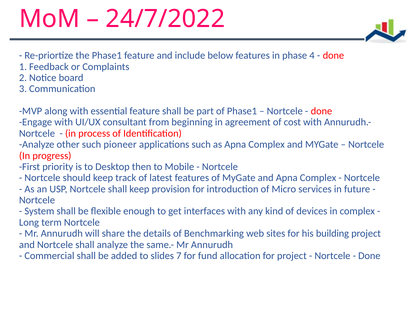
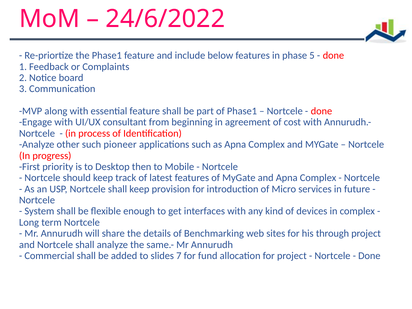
24/7/2022: 24/7/2022 -> 24/6/2022
4: 4 -> 5
building: building -> through
